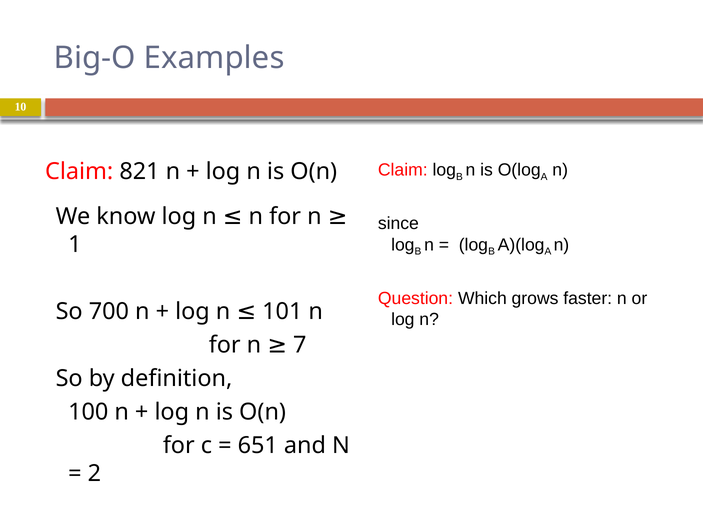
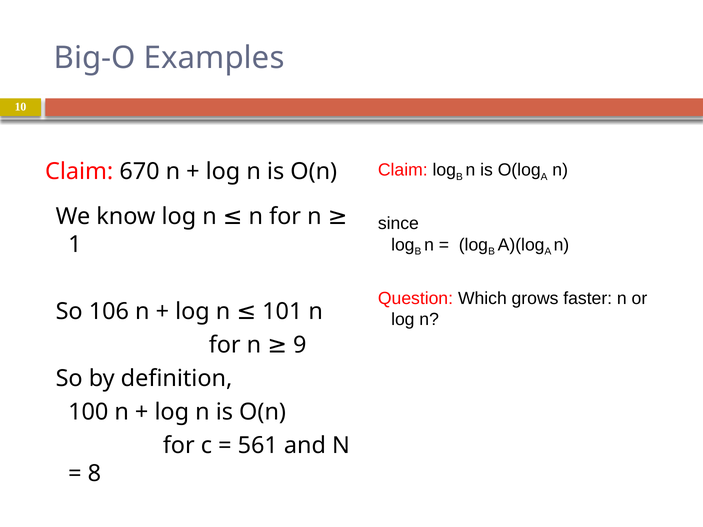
821: 821 -> 670
700: 700 -> 106
7: 7 -> 9
651: 651 -> 561
2: 2 -> 8
